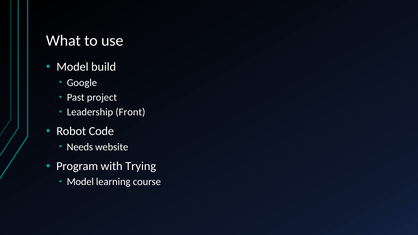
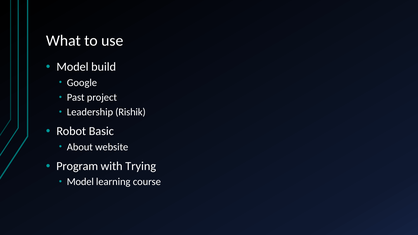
Front: Front -> Rishik
Code: Code -> Basic
Needs: Needs -> About
